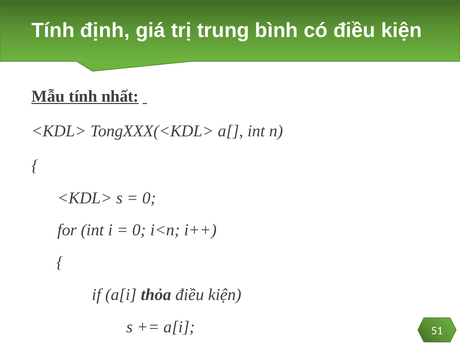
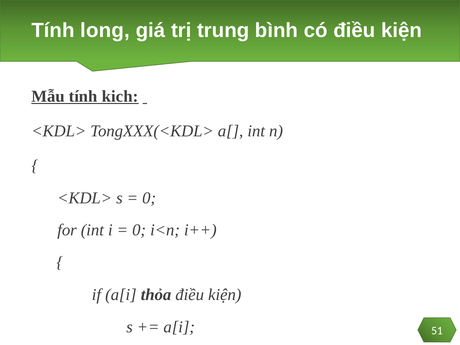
định: định -> long
nhất: nhất -> kich
